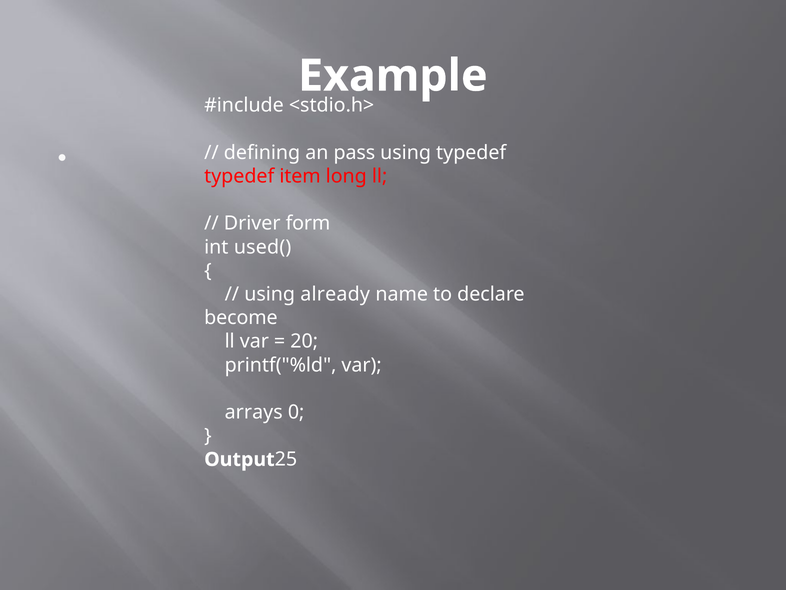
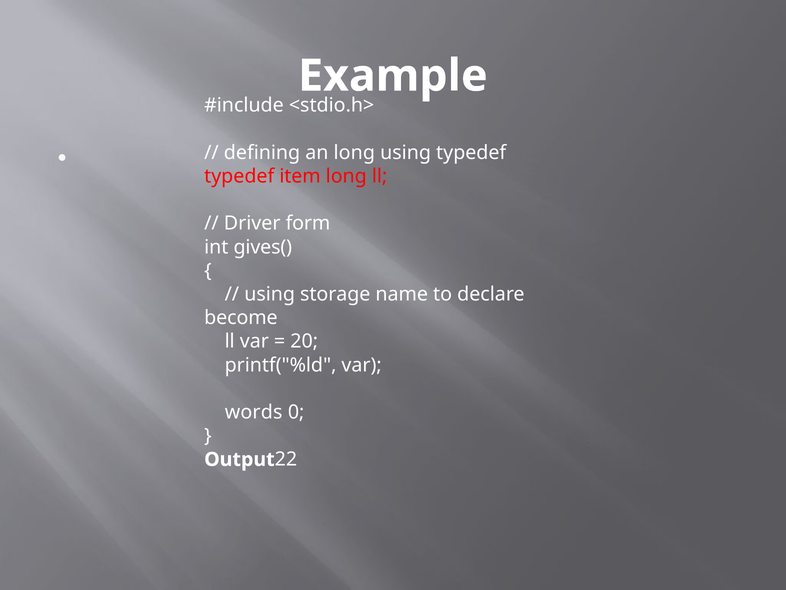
an pass: pass -> long
used(: used( -> gives(
already: already -> storage
arrays: arrays -> words
25: 25 -> 22
